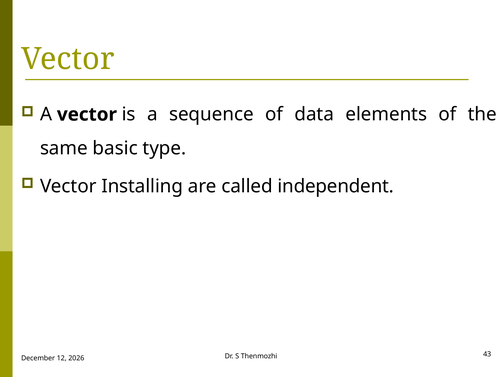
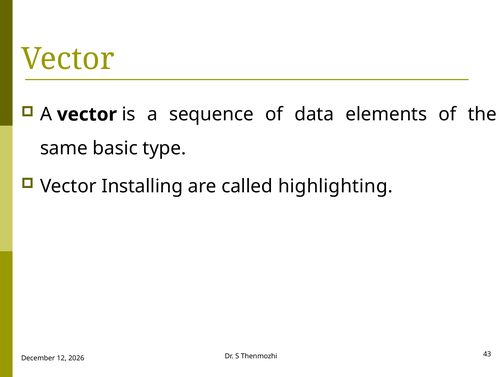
independent: independent -> highlighting
